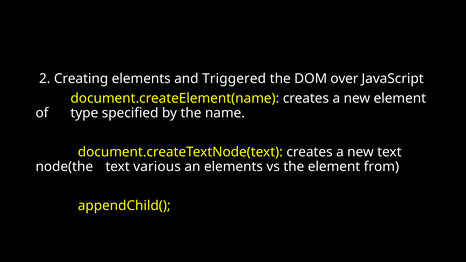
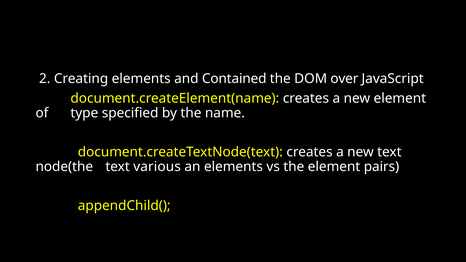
Triggered: Triggered -> Contained
from: from -> pairs
